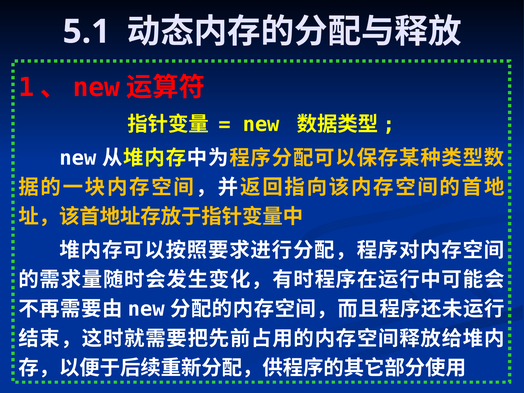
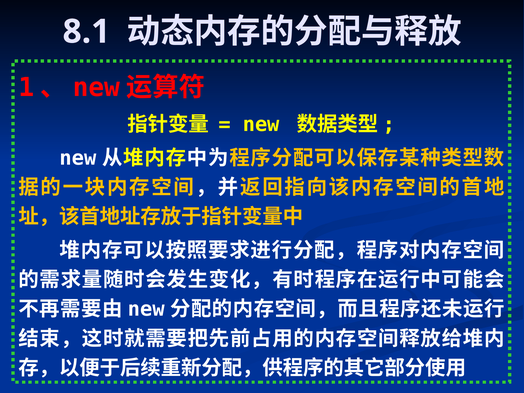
5.1: 5.1 -> 8.1
